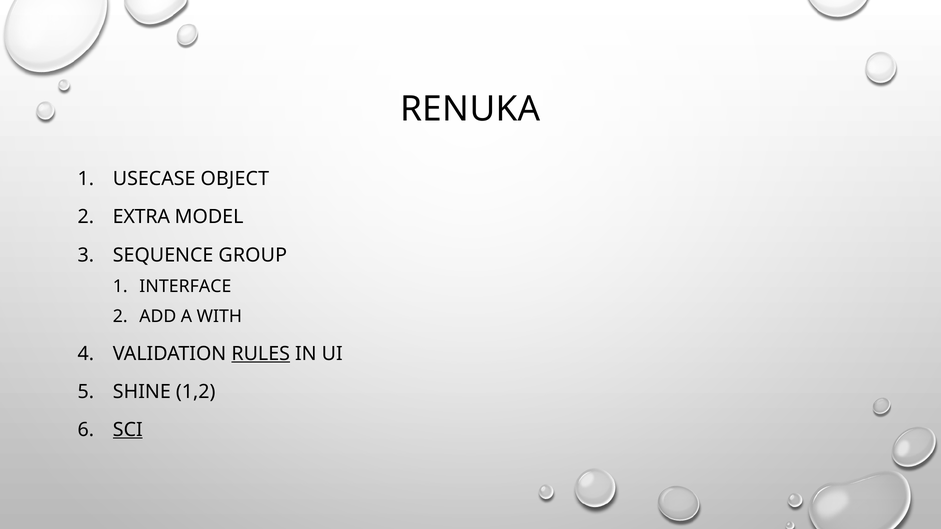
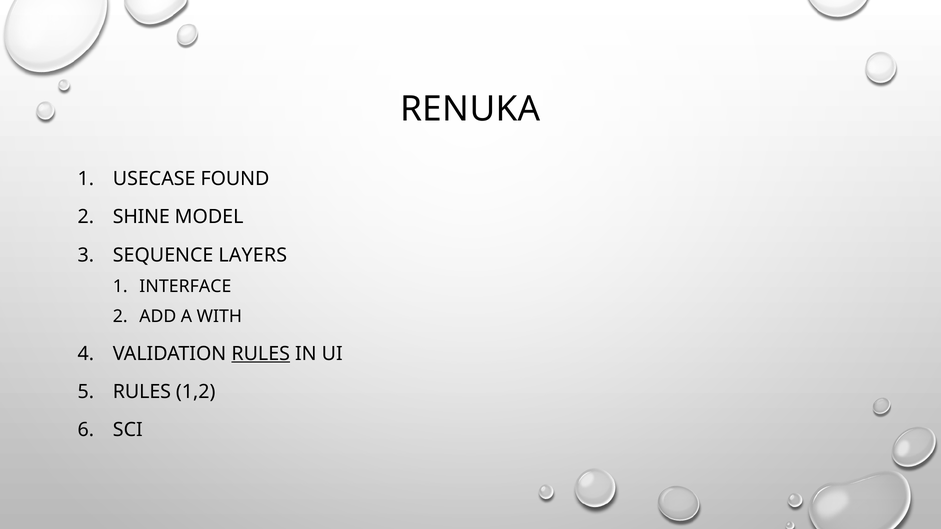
OBJECT: OBJECT -> FOUND
EXTRA: EXTRA -> SHINE
GROUP: GROUP -> LAYERS
SHINE at (142, 392): SHINE -> RULES
SCI underline: present -> none
